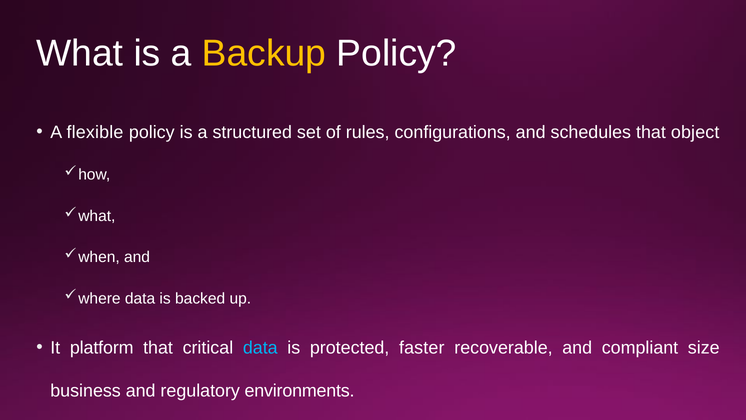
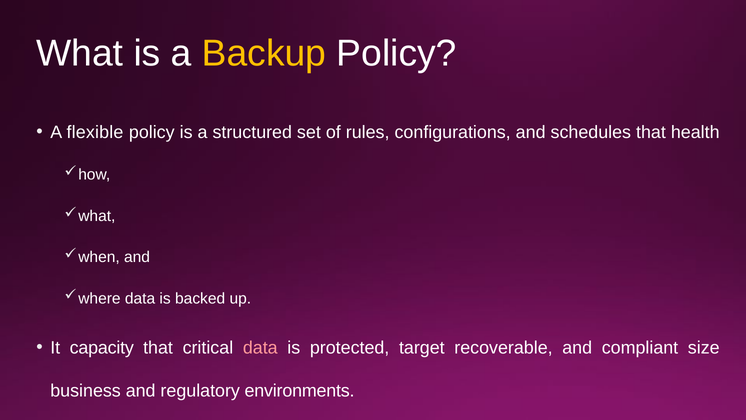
object: object -> health
platform: platform -> capacity
data at (260, 348) colour: light blue -> pink
faster: faster -> target
